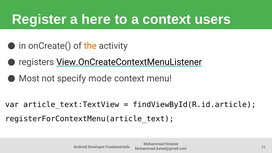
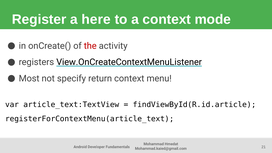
users: users -> mode
the colour: orange -> red
mode: mode -> return
